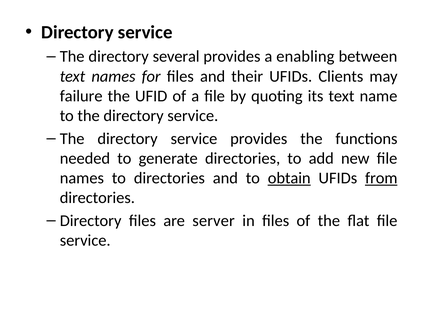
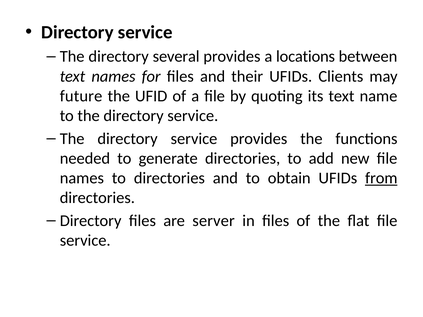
enabling: enabling -> locations
failure: failure -> future
obtain underline: present -> none
